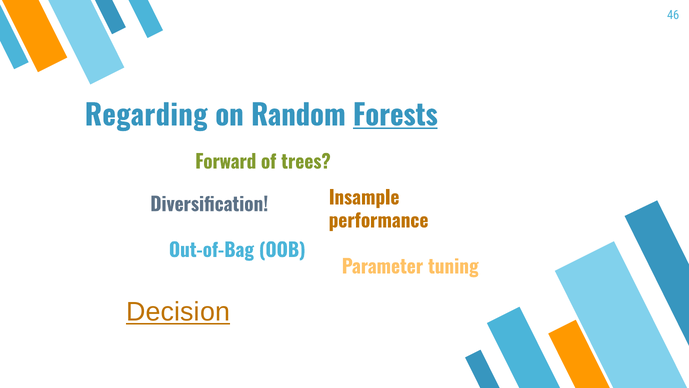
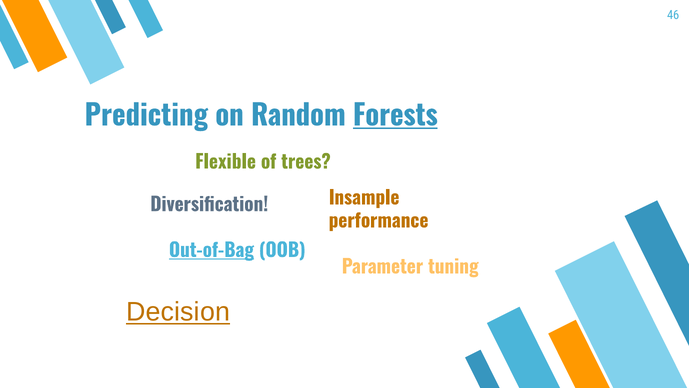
Regarding: Regarding -> Predicting
Forward: Forward -> Flexible
Out-of-Bag underline: none -> present
